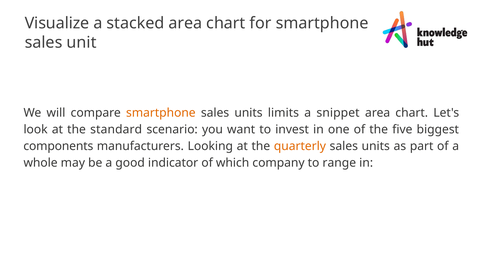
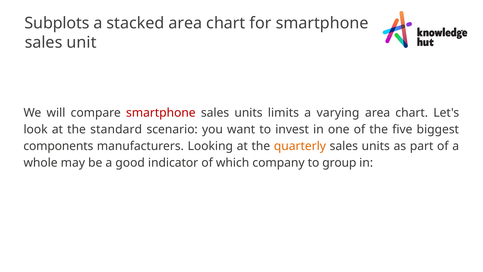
Visualize: Visualize -> Subplots
smartphone at (161, 113) colour: orange -> red
snippet: snippet -> varying
range: range -> group
